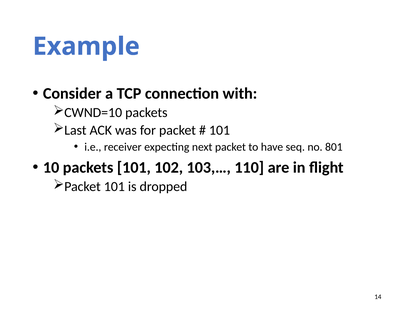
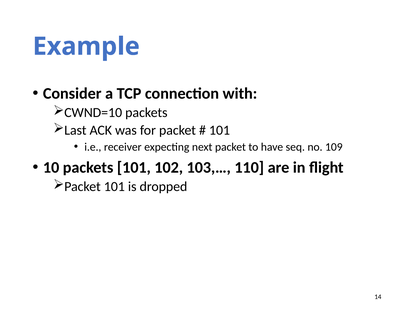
801: 801 -> 109
